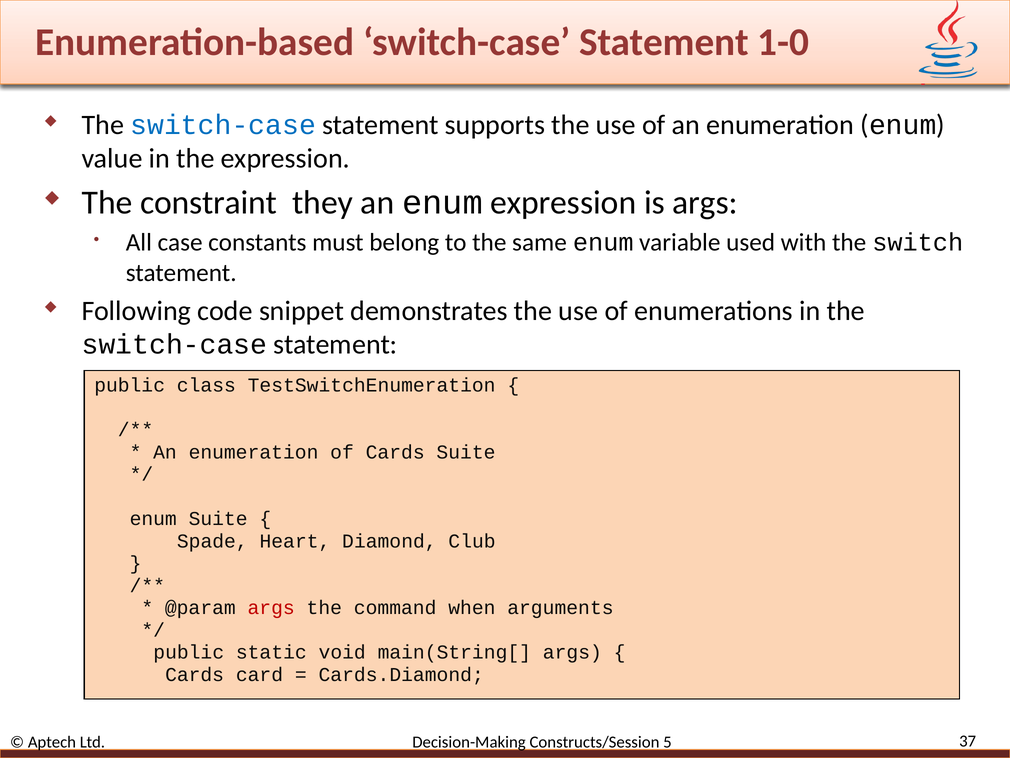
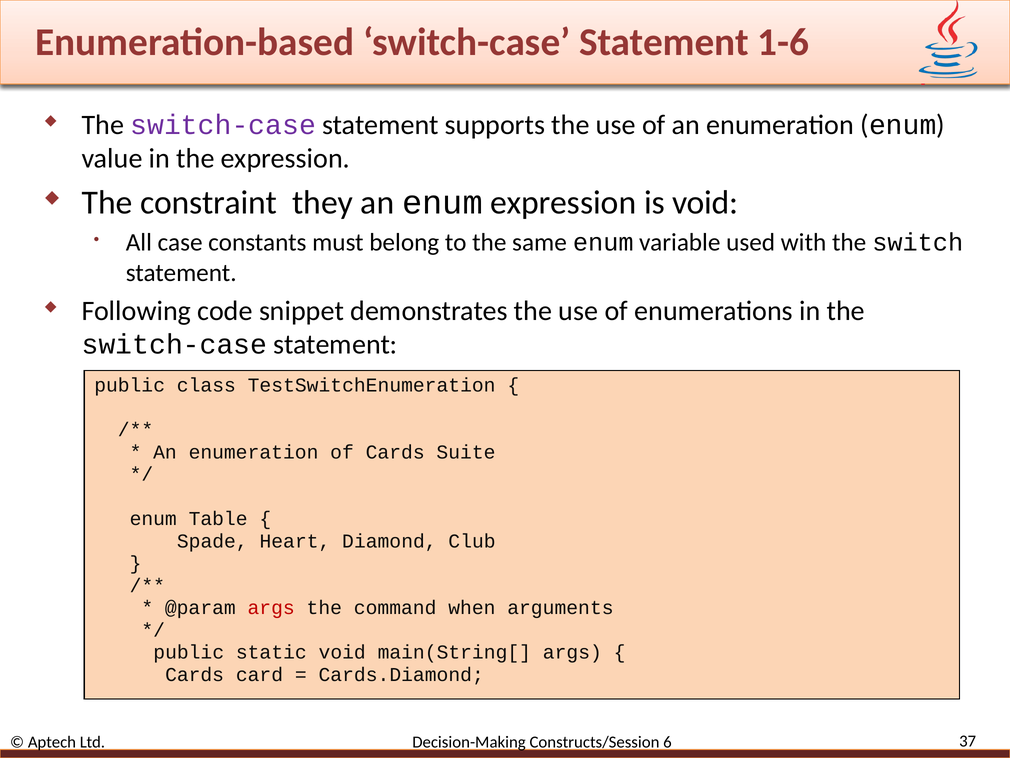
1-0: 1-0 -> 1-6
switch-case at (223, 125) colour: blue -> purple
is args: args -> void
enum Suite: Suite -> Table
5: 5 -> 6
